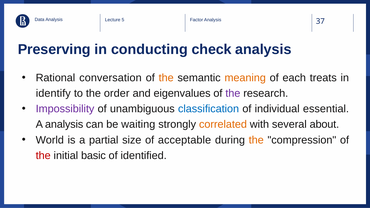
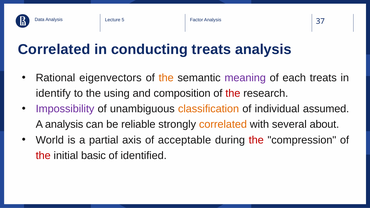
Preserving at (54, 50): Preserving -> Correlated
conducting check: check -> treats
conversation: conversation -> eigenvectors
meaning colour: orange -> purple
order: order -> using
eigenvalues: eigenvalues -> composition
the at (233, 93) colour: purple -> red
classification colour: blue -> orange
essential: essential -> assumed
waiting: waiting -> reliable
size: size -> axis
the at (256, 140) colour: orange -> red
